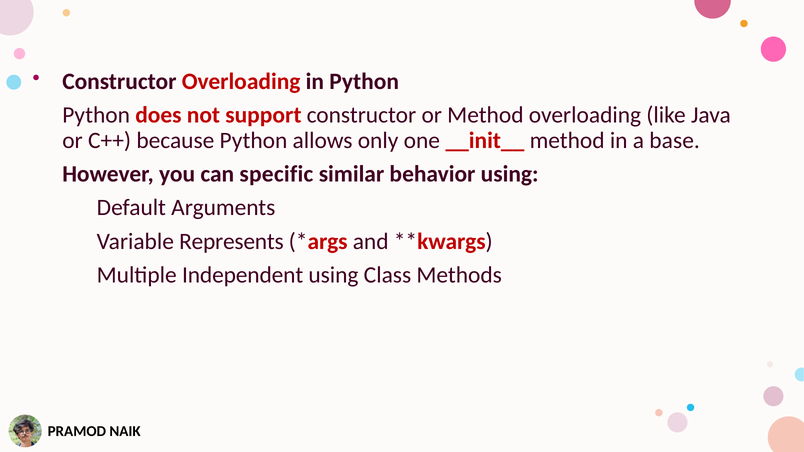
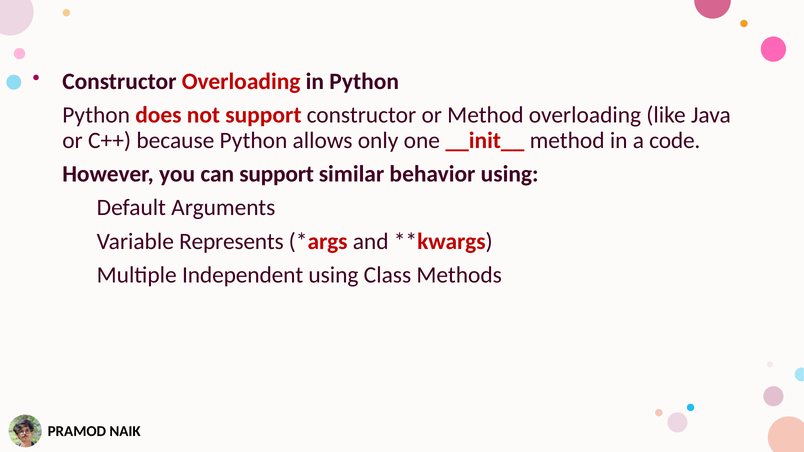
base: base -> code
can specific: specific -> support
